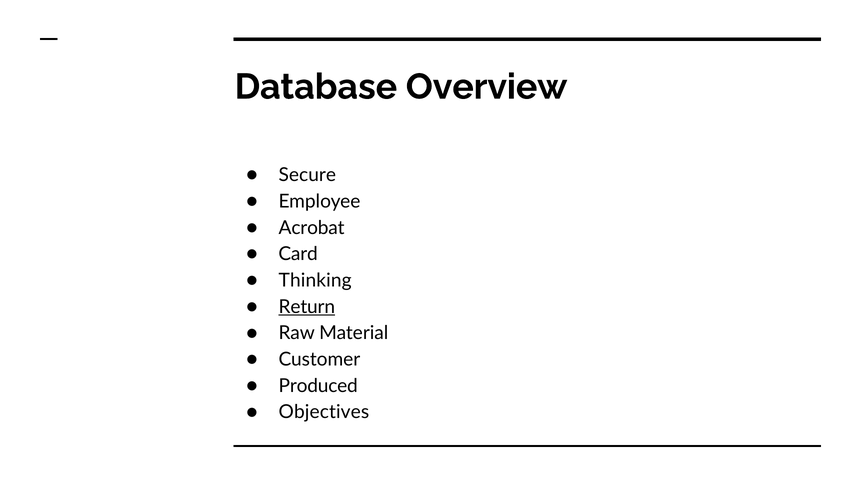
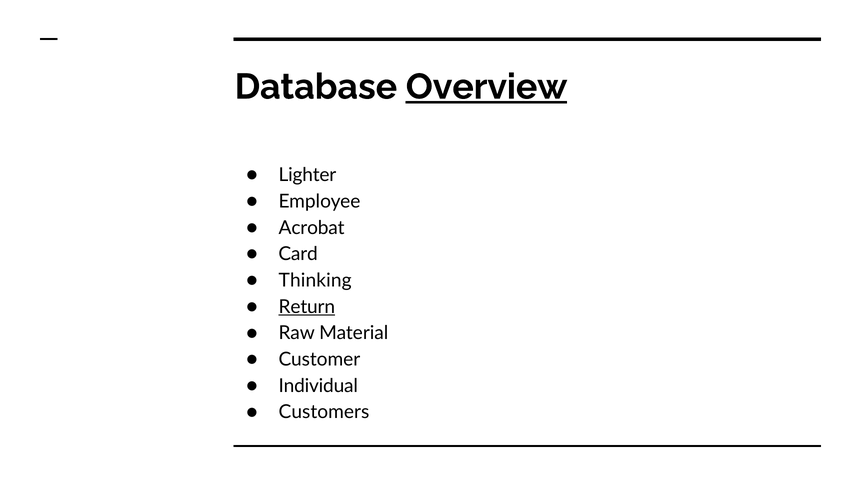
Overview underline: none -> present
Secure: Secure -> Lighter
Produced: Produced -> Individual
Objectives: Objectives -> Customers
